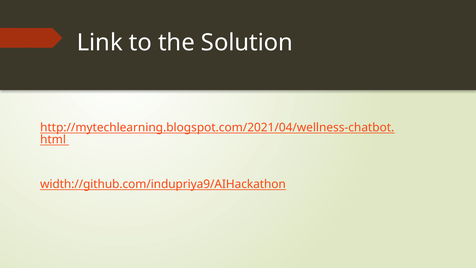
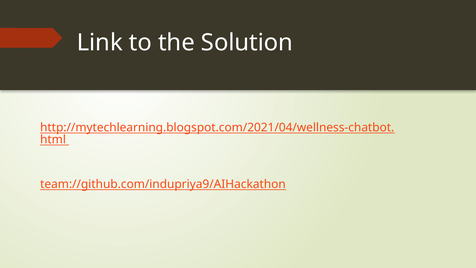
width://github.com/indupriya9/AIHackathon: width://github.com/indupriya9/AIHackathon -> team://github.com/indupriya9/AIHackathon
